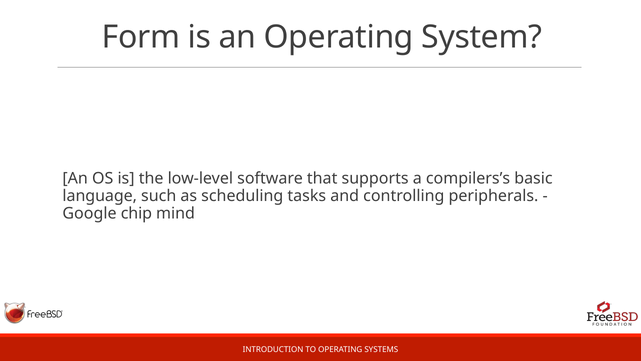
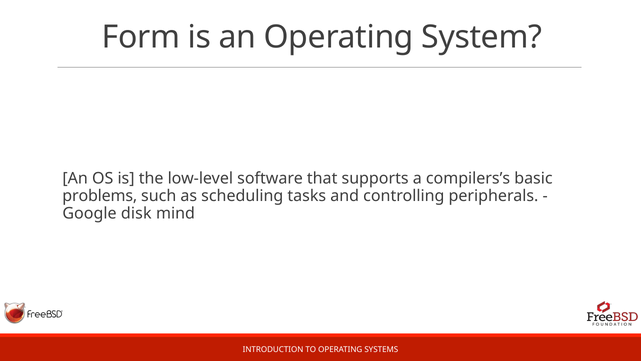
language: language -> problems
chip: chip -> disk
